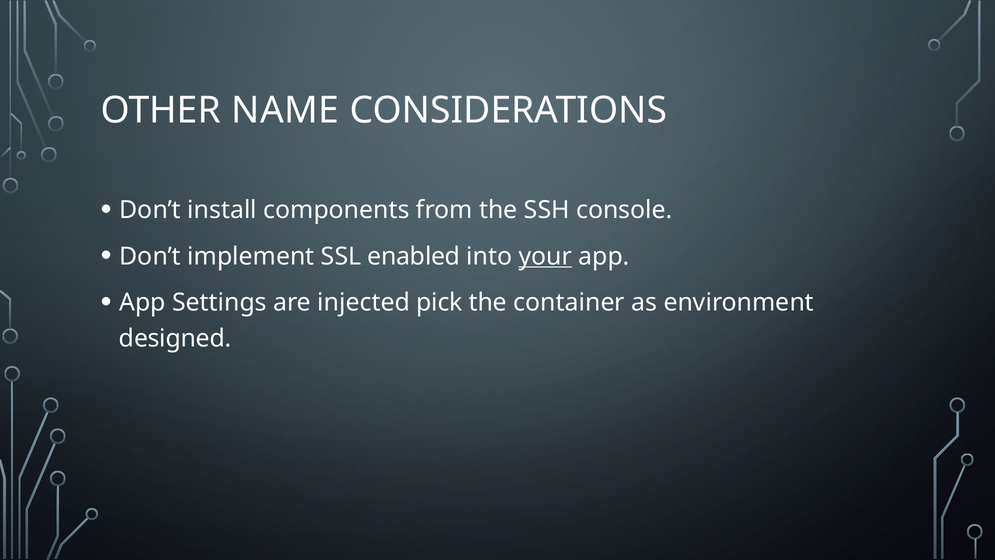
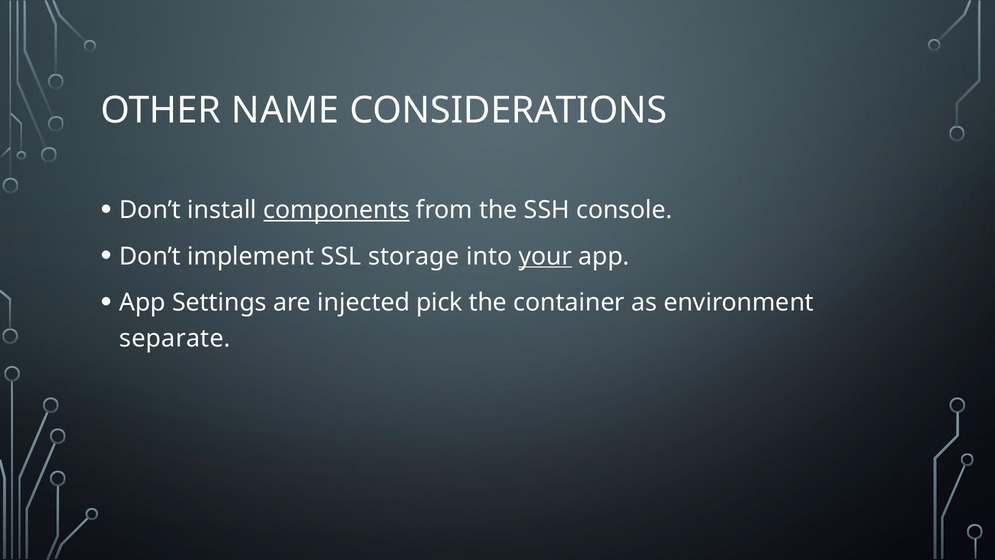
components underline: none -> present
enabled: enabled -> storage
designed: designed -> separate
